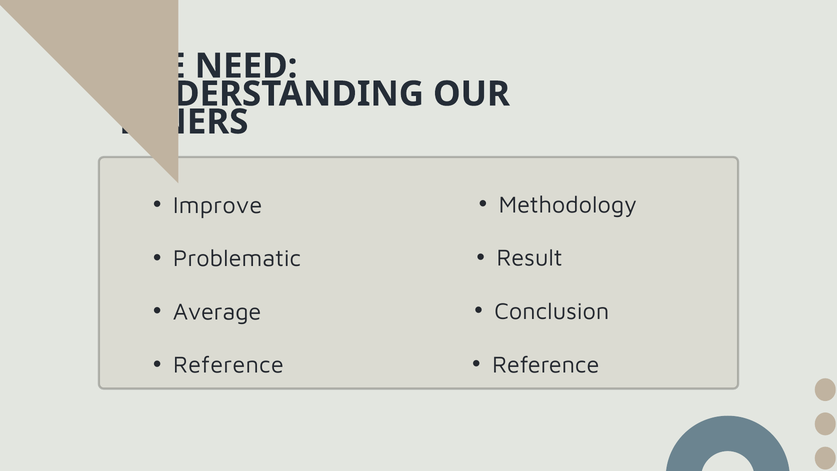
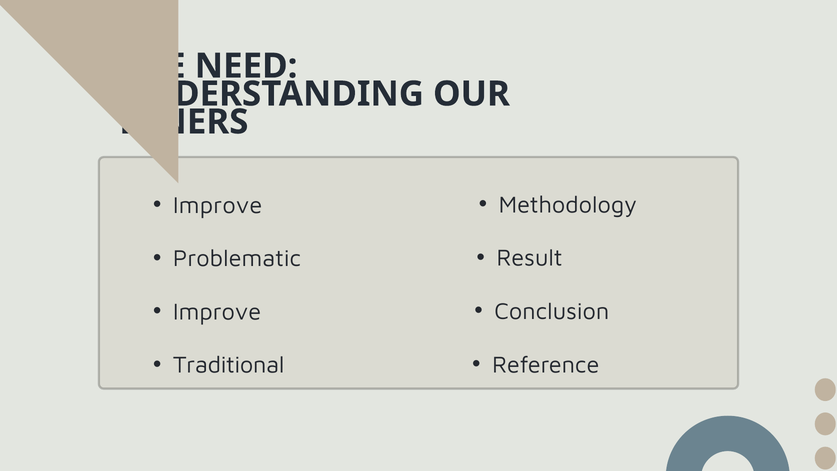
Average at (217, 312): Average -> Improve
Reference at (228, 365): Reference -> Traditional
